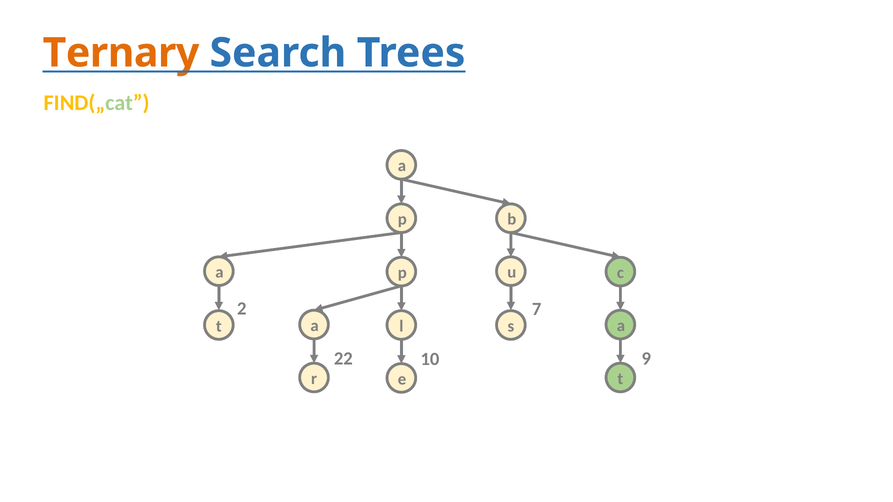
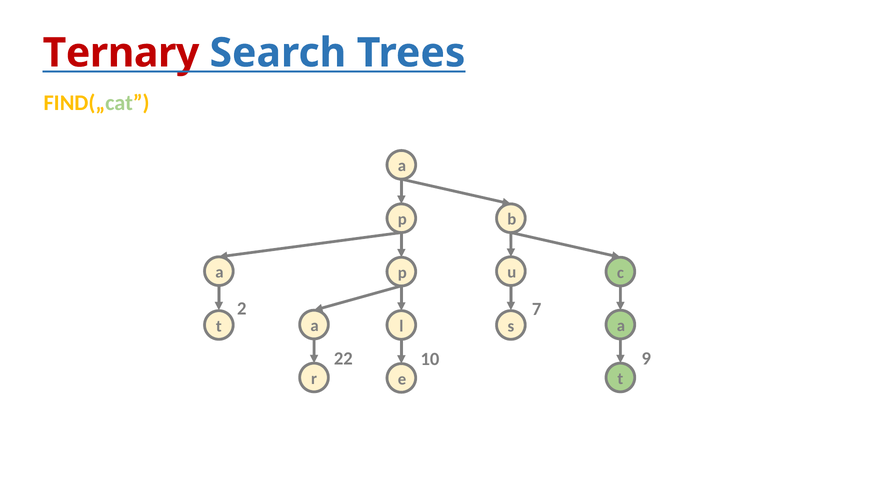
Ternary colour: orange -> red
